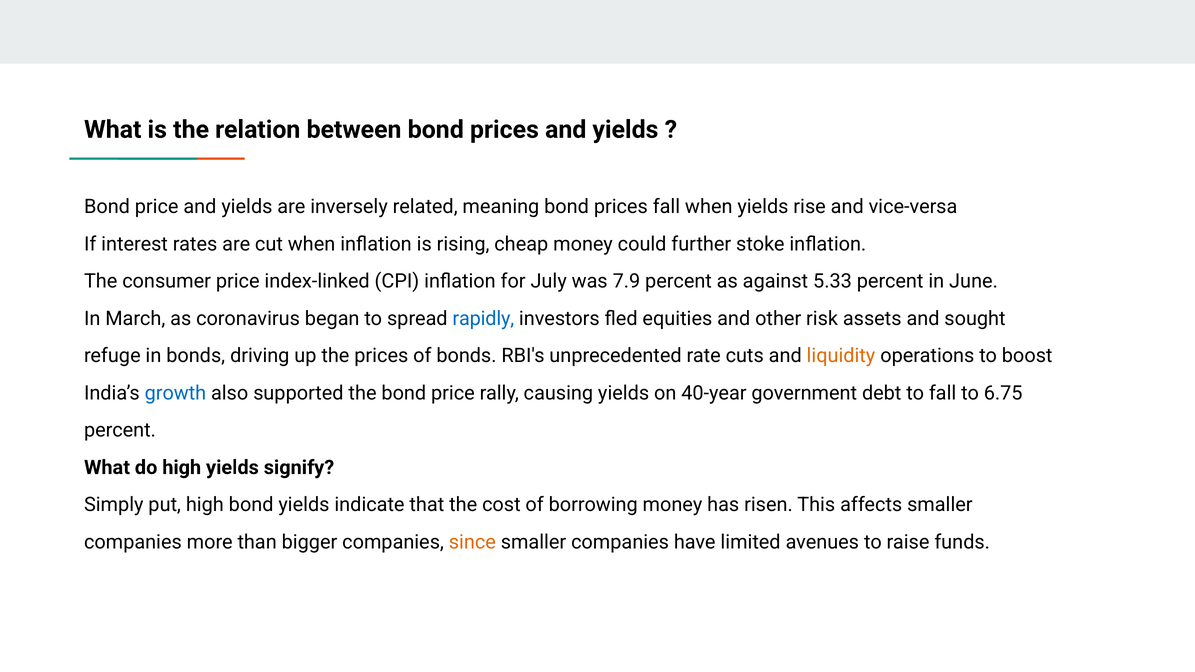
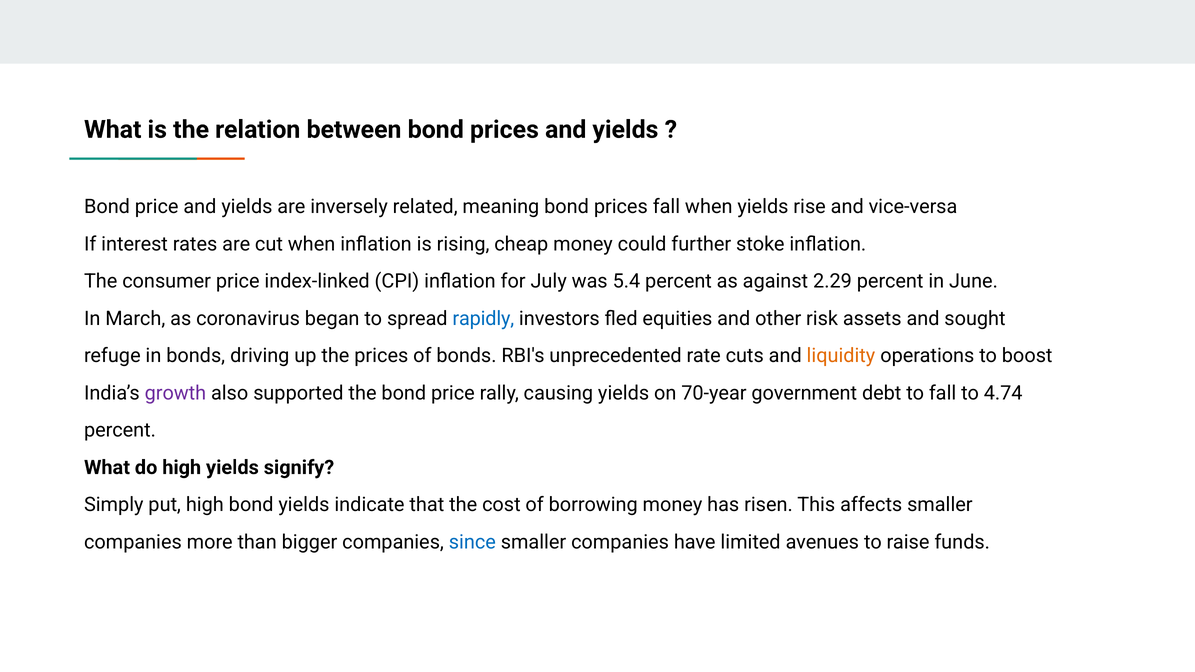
7.9: 7.9 -> 5.4
5.33: 5.33 -> 2.29
growth colour: blue -> purple
40-year: 40-year -> 70-year
6.75: 6.75 -> 4.74
since colour: orange -> blue
